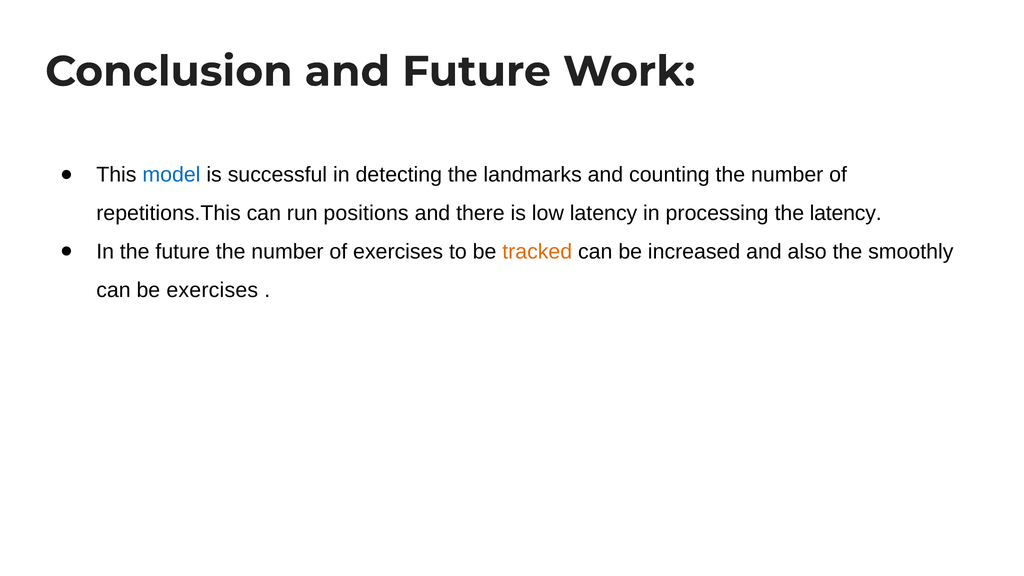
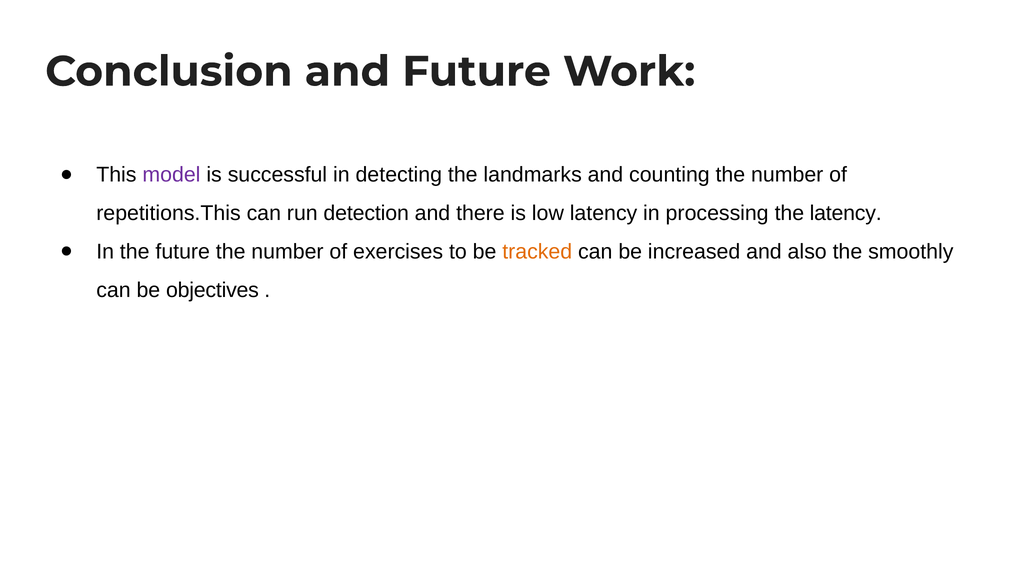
model colour: blue -> purple
positions: positions -> detection
be exercises: exercises -> objectives
